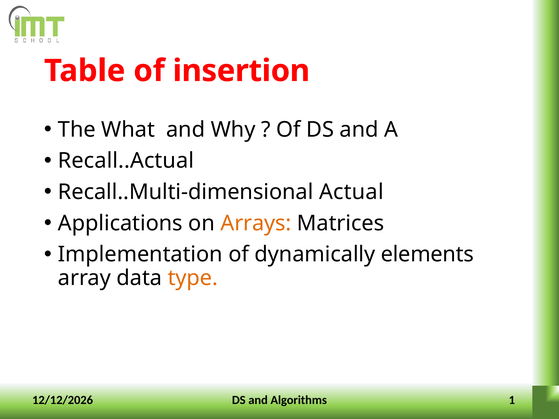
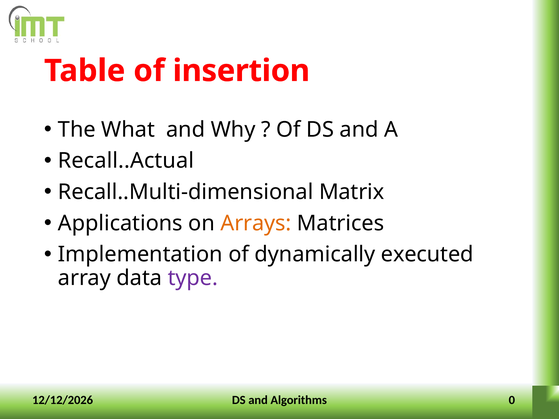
Actual: Actual -> Matrix
elements: elements -> executed
type colour: orange -> purple
1: 1 -> 0
